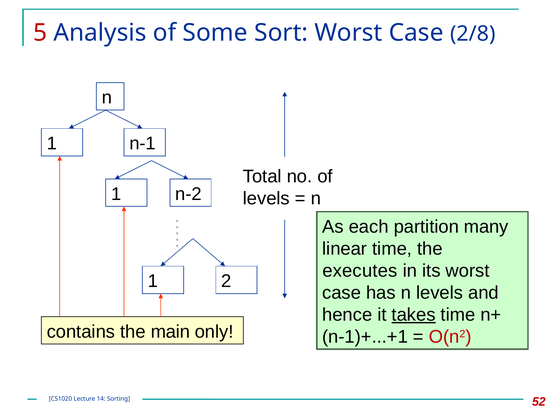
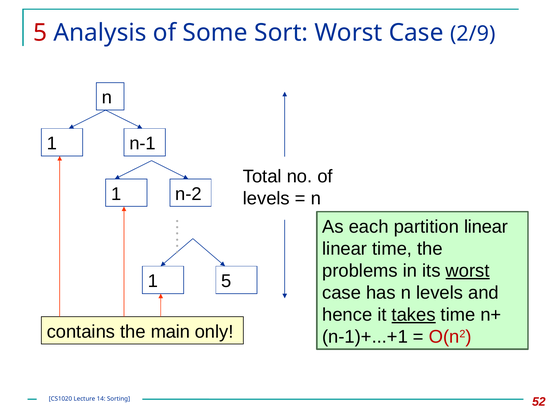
2/8: 2/8 -> 2/9
partition many: many -> linear
executes: executes -> problems
worst at (468, 271) underline: none -> present
1 2: 2 -> 5
